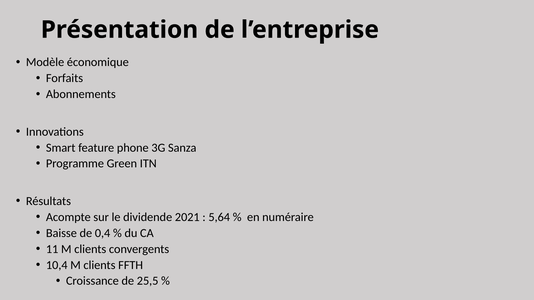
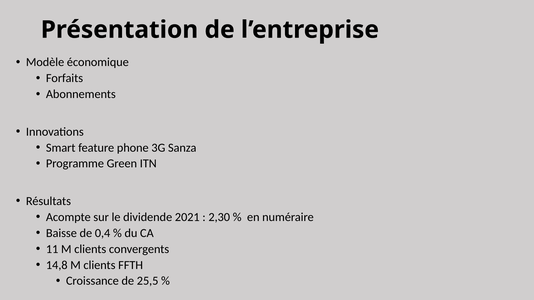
5,64: 5,64 -> 2,30
10,4: 10,4 -> 14,8
